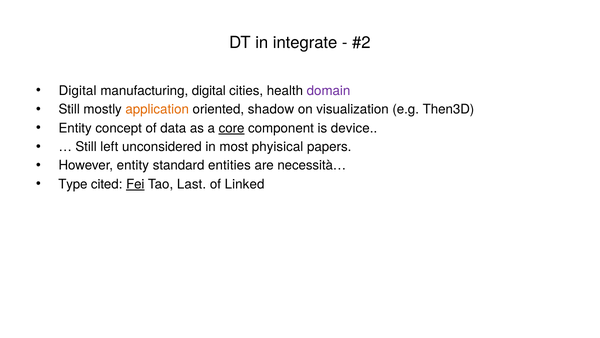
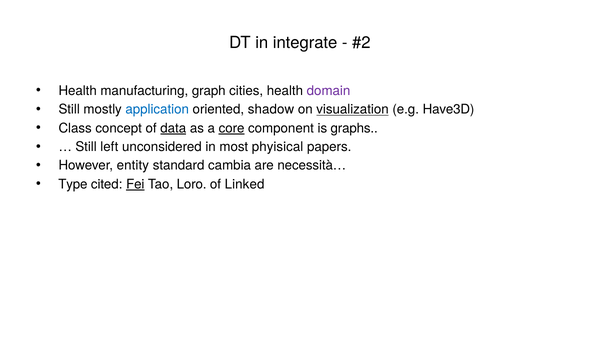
Digital at (78, 91): Digital -> Health
manufacturing digital: digital -> graph
application colour: orange -> blue
visualization underline: none -> present
Then3D: Then3D -> Have3D
Entity at (75, 128): Entity -> Class
data underline: none -> present
device: device -> graphs
entities: entities -> cambia
Last: Last -> Loro
